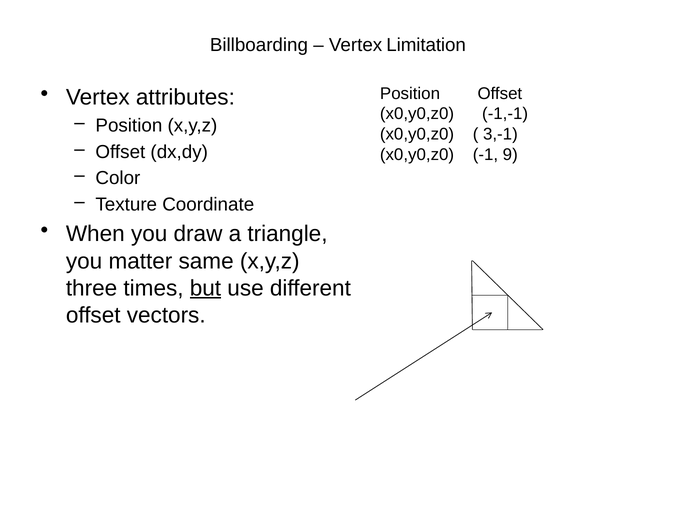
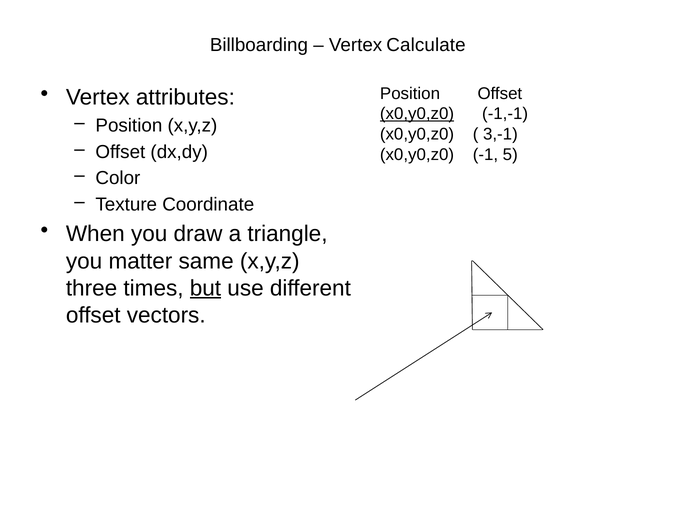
Limitation: Limitation -> Calculate
x0,y0,z0 at (417, 114) underline: none -> present
9: 9 -> 5
